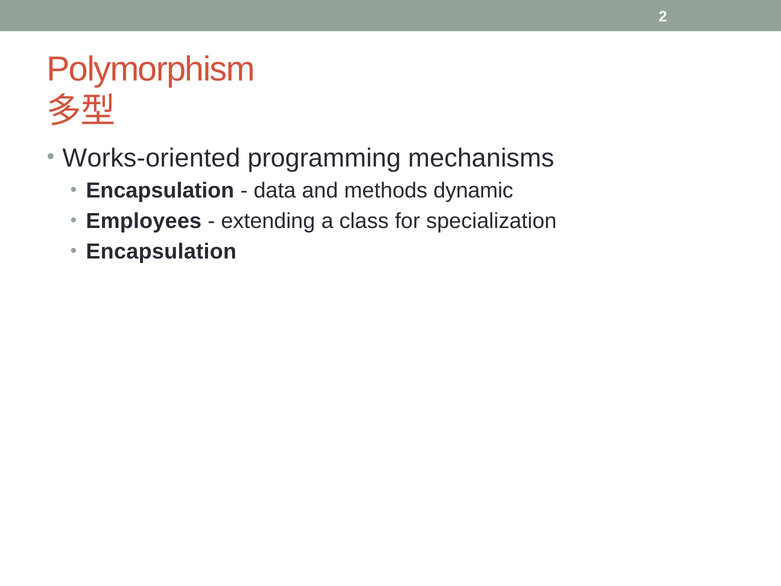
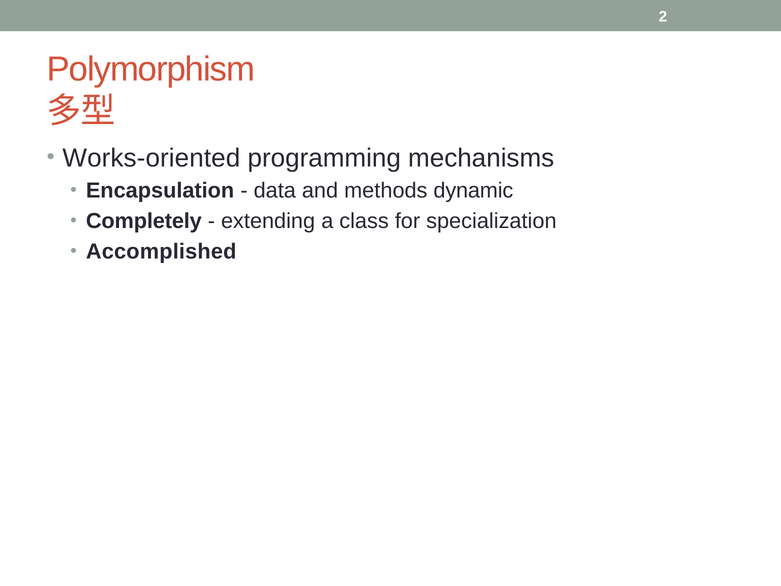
Employees: Employees -> Completely
Encapsulation at (161, 252): Encapsulation -> Accomplished
